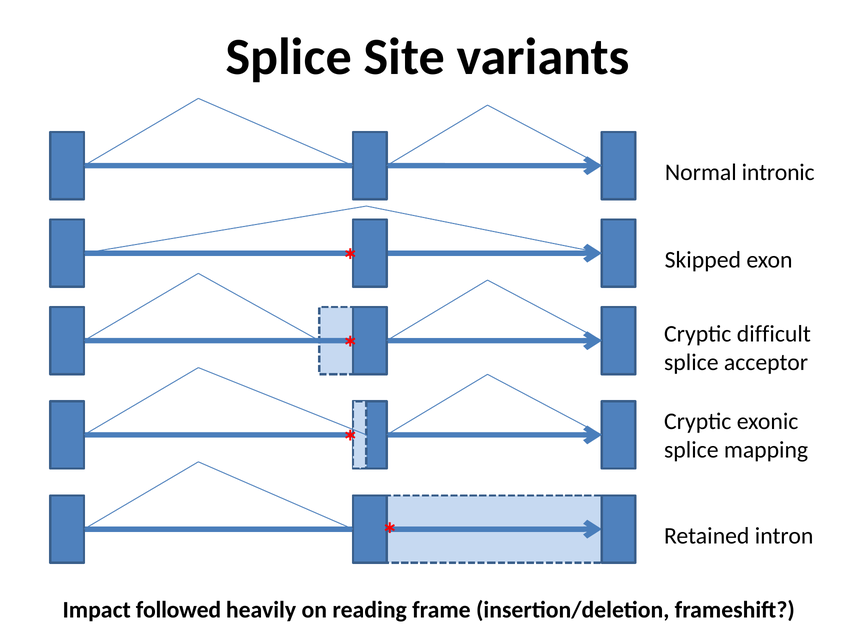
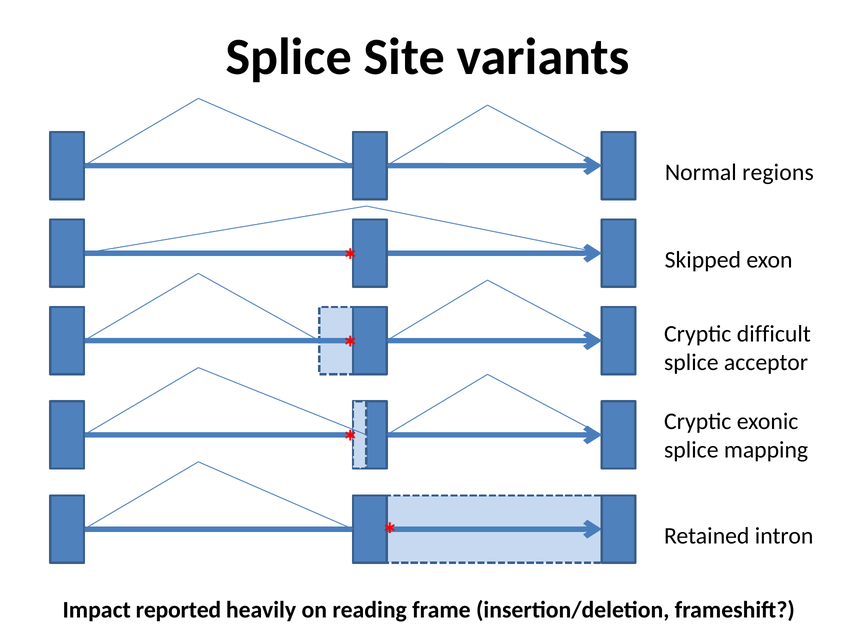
intronic: intronic -> regions
followed: followed -> reported
